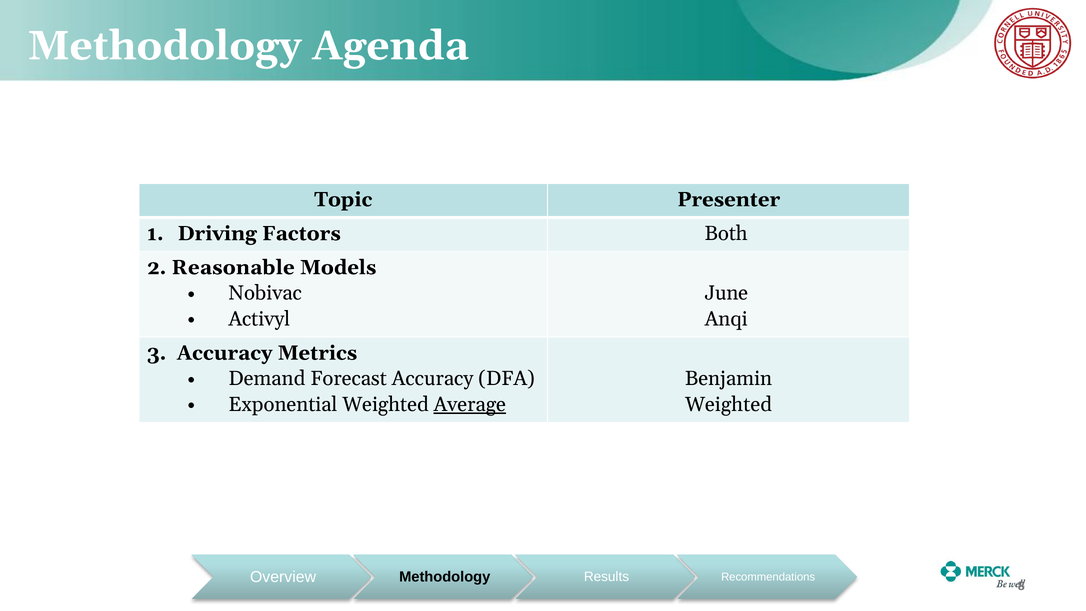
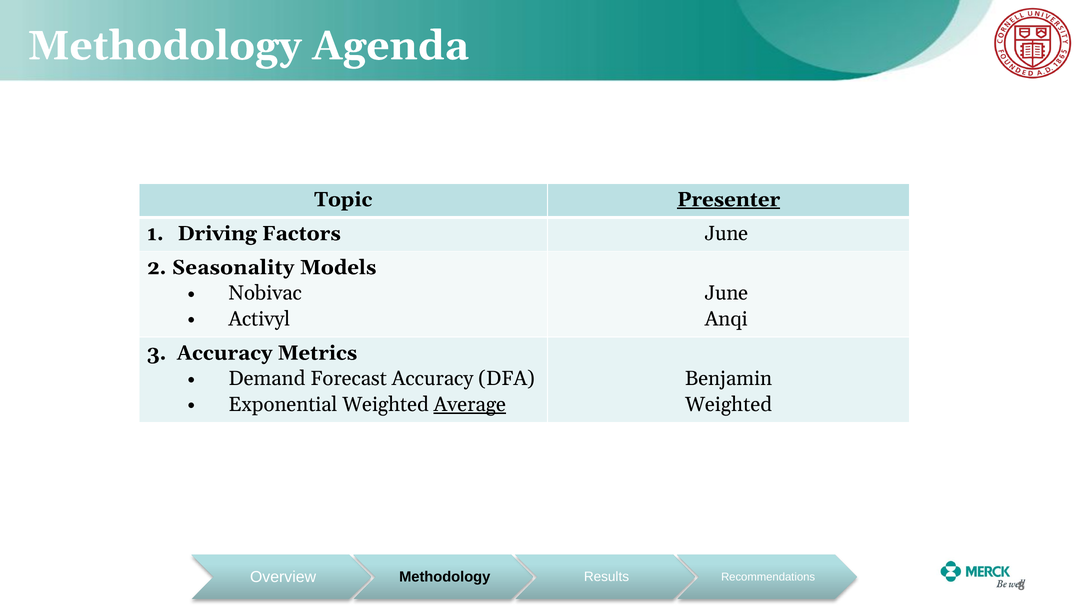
Presenter underline: none -> present
Factors Both: Both -> June
Reasonable: Reasonable -> Seasonality
